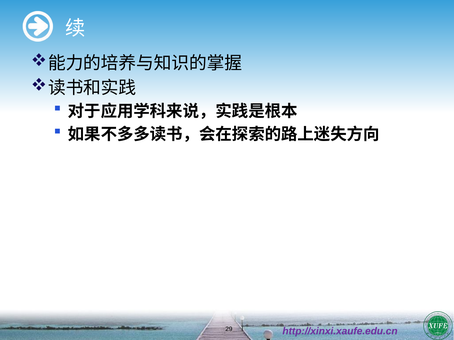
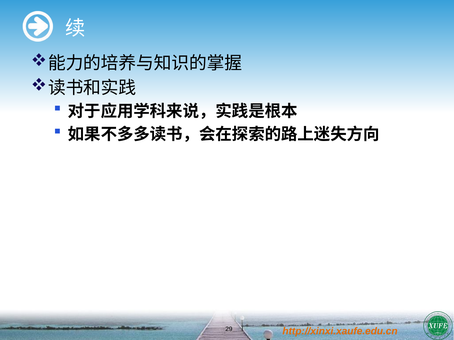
http://xinxi.xaufe.edu.cn colour: purple -> orange
